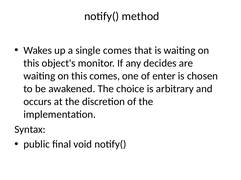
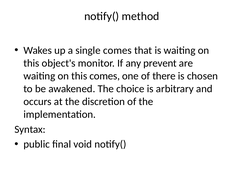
decides: decides -> prevent
enter: enter -> there
